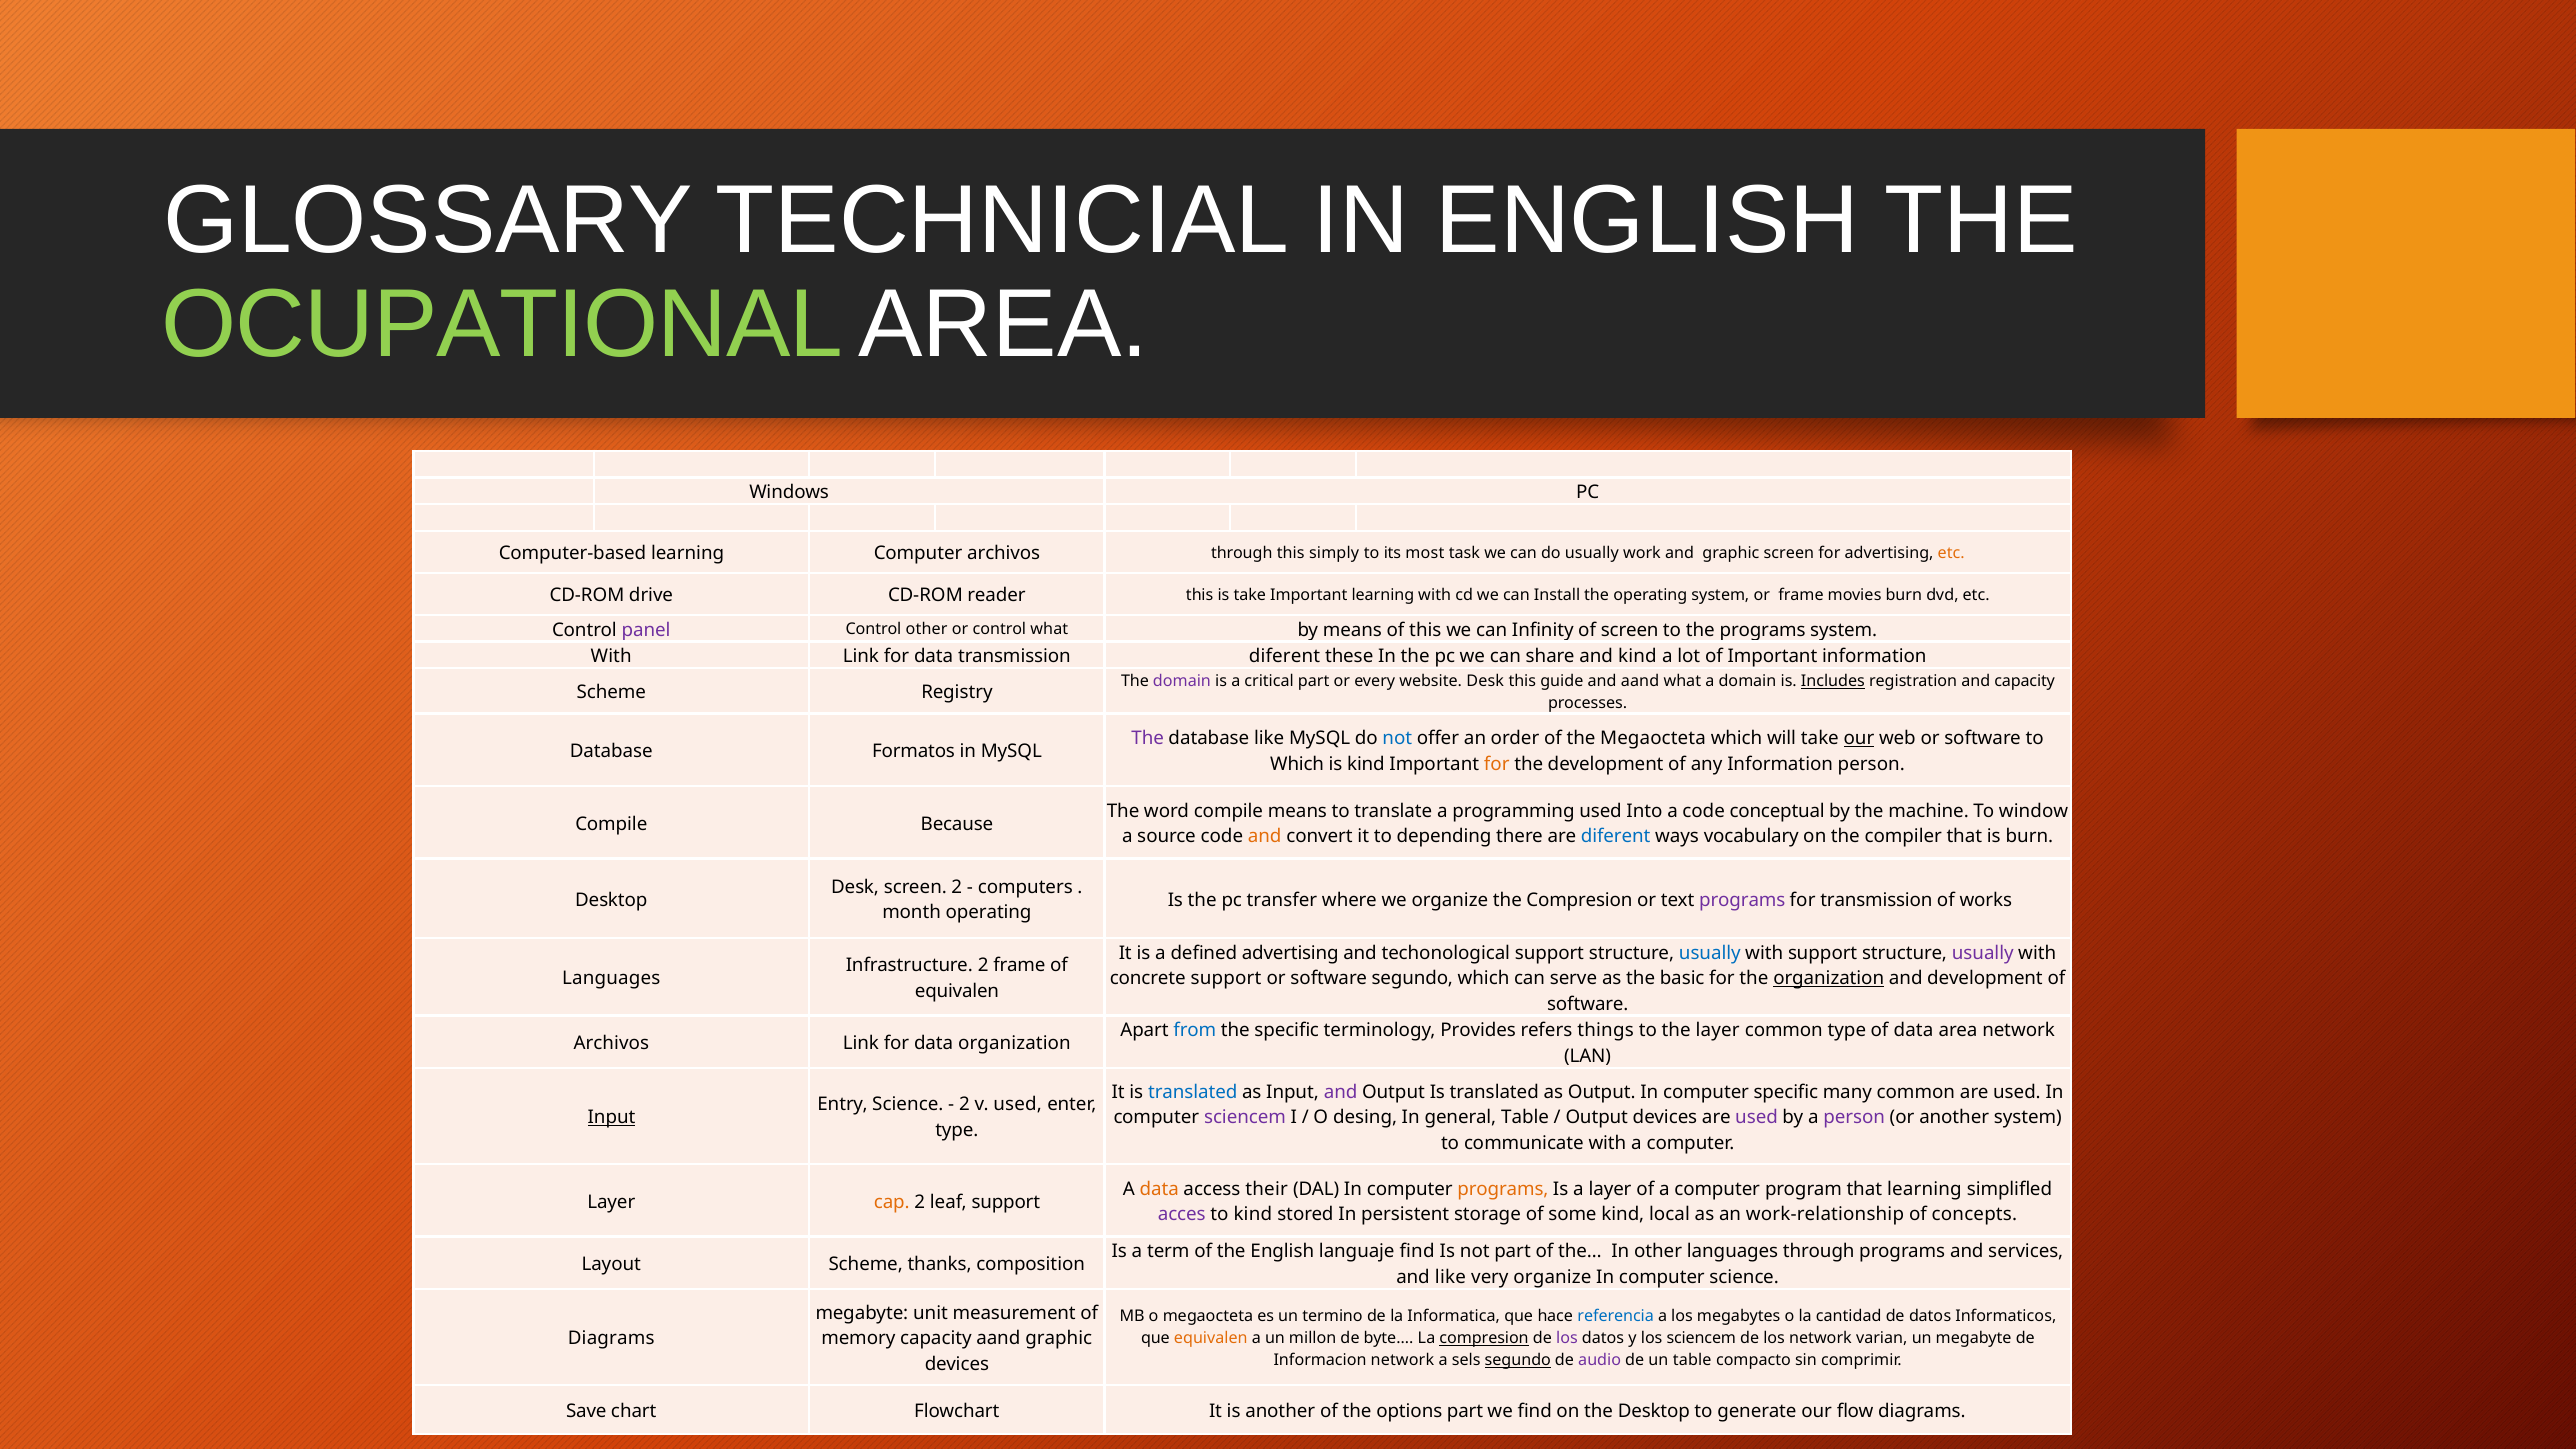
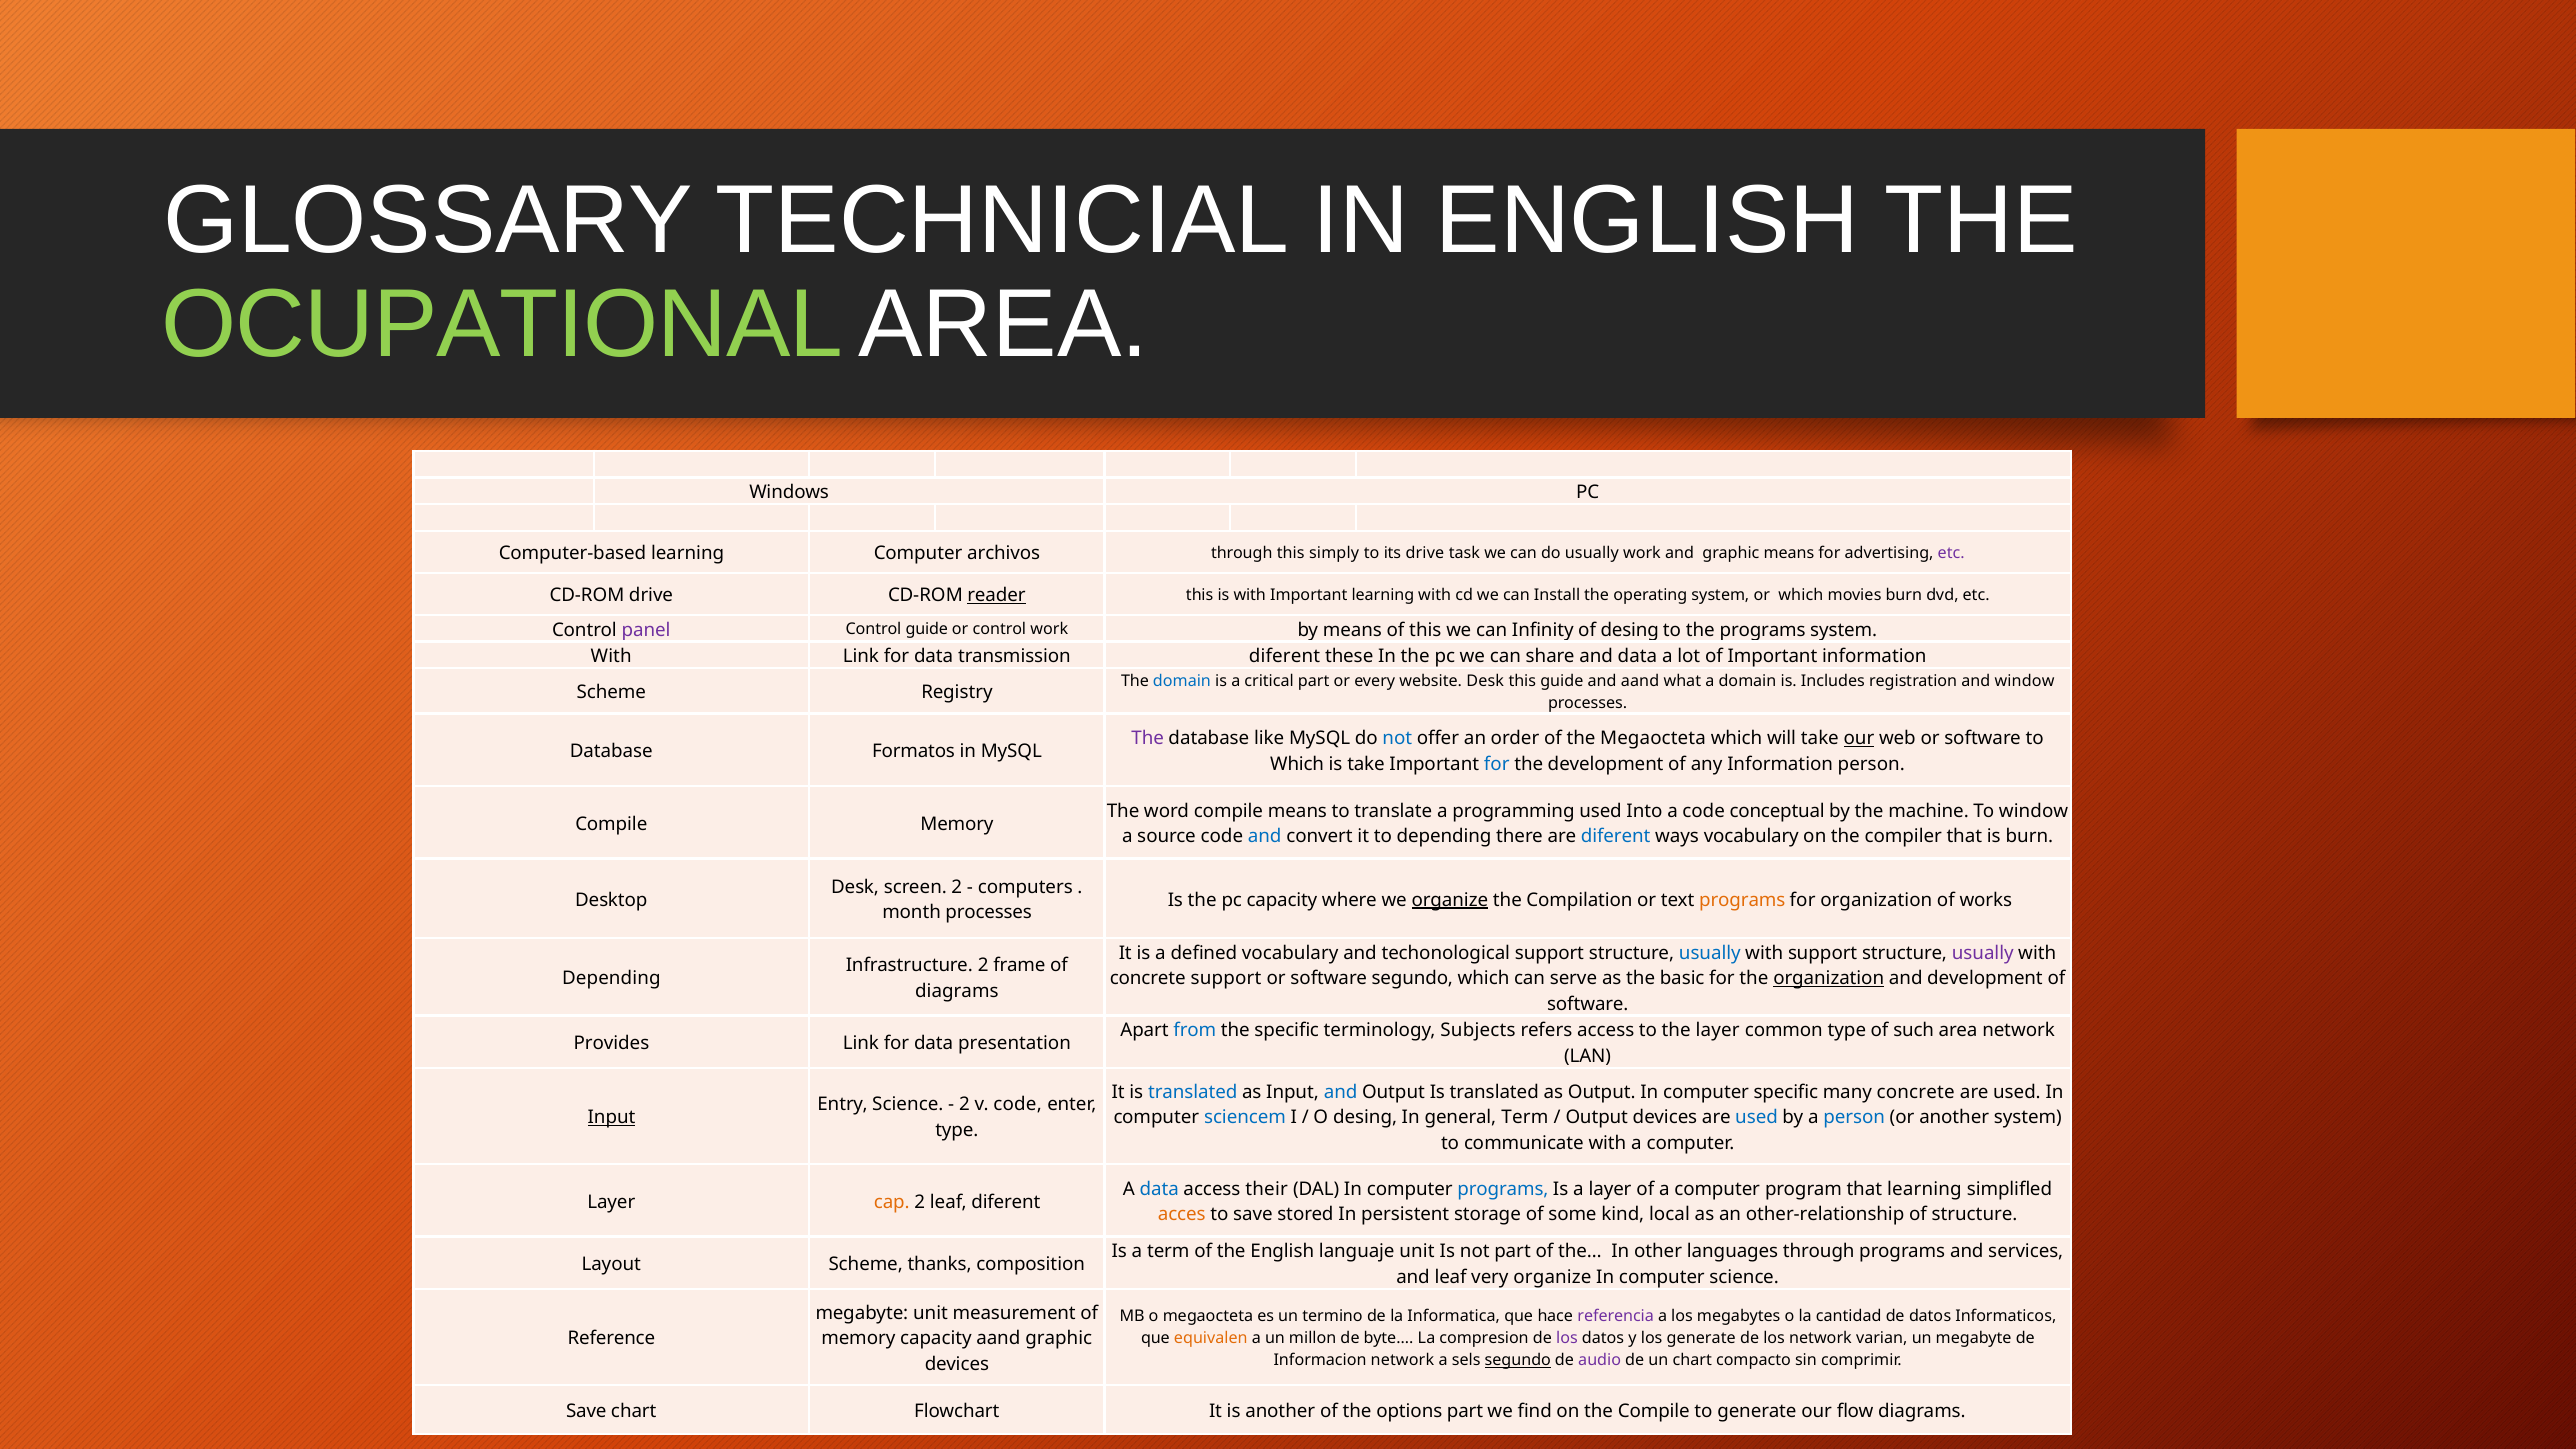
its most: most -> drive
graphic screen: screen -> means
etc at (1951, 553) colour: orange -> purple
reader underline: none -> present
is take: take -> with
or frame: frame -> which
Control other: other -> guide
control what: what -> work
of screen: screen -> desing
and kind: kind -> data
domain at (1182, 681) colour: purple -> blue
Includes underline: present -> none
and capacity: capacity -> window
is kind: kind -> take
for at (1497, 764) colour: orange -> blue
Compile Because: Because -> Memory
and at (1265, 837) colour: orange -> blue
pc transfer: transfer -> capacity
organize at (1450, 900) underline: none -> present
the Compresion: Compresion -> Compilation
programs at (1742, 900) colour: purple -> orange
for transmission: transmission -> organization
month operating: operating -> processes
defined advertising: advertising -> vocabulary
Languages at (611, 978): Languages -> Depending
equivalen at (957, 991): equivalen -> diagrams
Provides: Provides -> Subjects
refers things: things -> access
of data: data -> such
Archivos at (611, 1043): Archivos -> Provides
data organization: organization -> presentation
and at (1341, 1092) colour: purple -> blue
many common: common -> concrete
v used: used -> code
sciencem at (1245, 1117) colour: purple -> blue
general Table: Table -> Term
used at (1757, 1117) colour: purple -> blue
person at (1854, 1117) colour: purple -> blue
data at (1159, 1189) colour: orange -> blue
programs at (1503, 1189) colour: orange -> blue
leaf support: support -> diferent
acces colour: purple -> orange
to kind: kind -> save
work-relationship: work-relationship -> other-relationship
of concepts: concepts -> structure
languaje find: find -> unit
and like: like -> leaf
referencia colour: blue -> purple
Diagrams at (611, 1339): Diagrams -> Reference
compresion at (1484, 1338) underline: present -> none
los sciencem: sciencem -> generate
un table: table -> chart
the Desktop: Desktop -> Compile
